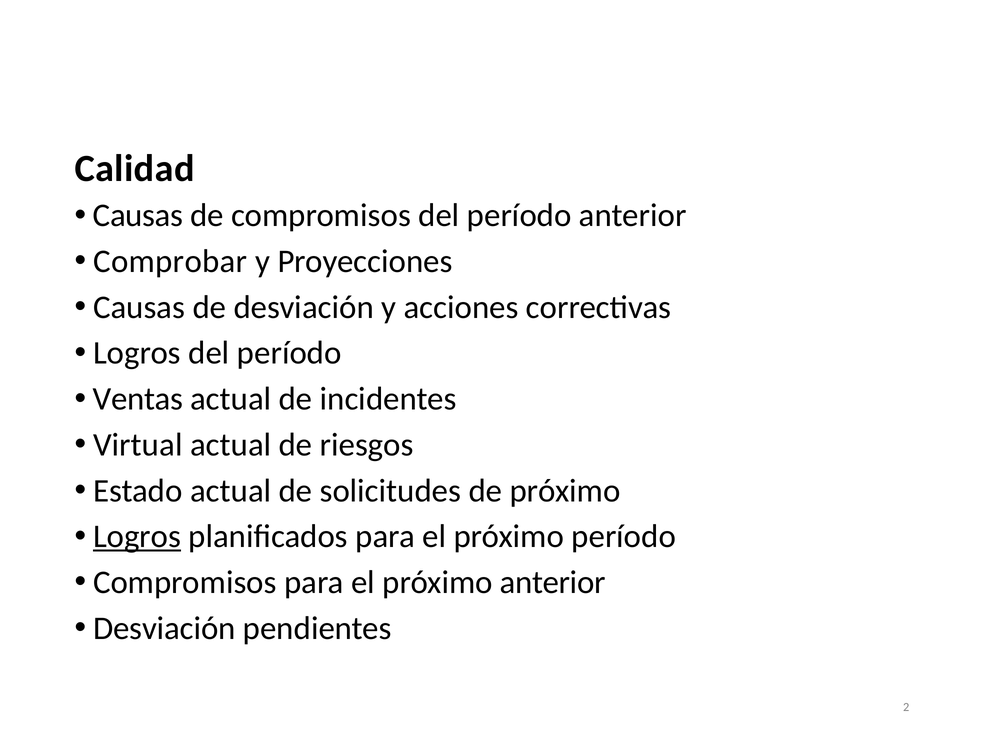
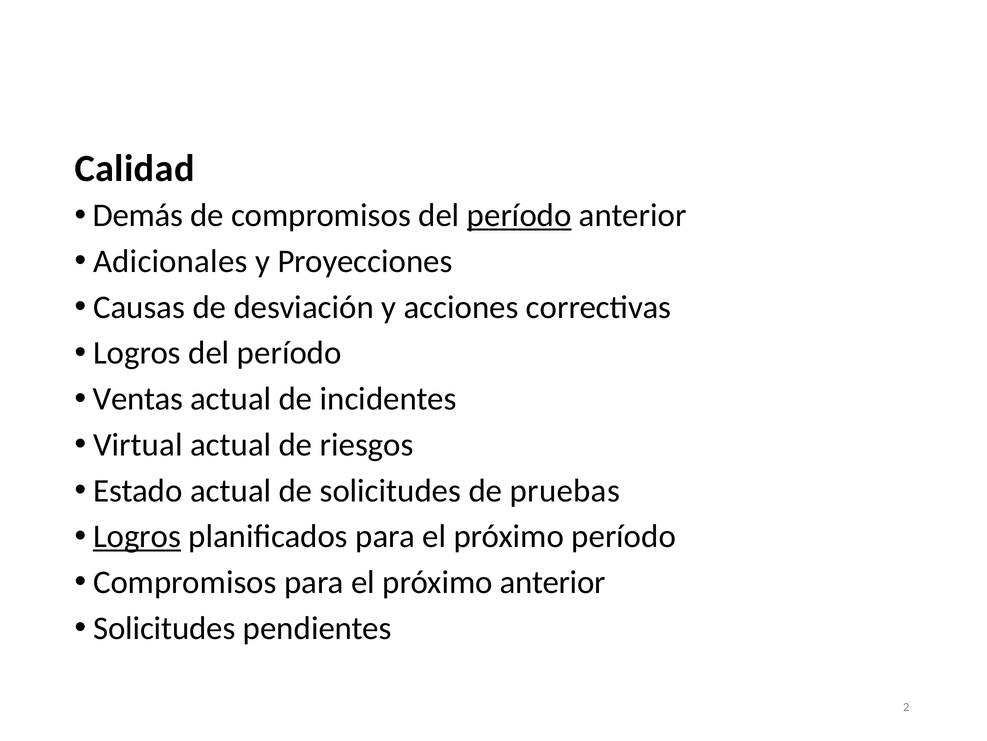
Causas at (138, 215): Causas -> Demás
período at (519, 215) underline: none -> present
Comprobar: Comprobar -> Adicionales
de próximo: próximo -> pruebas
Desviación at (164, 628): Desviación -> Solicitudes
